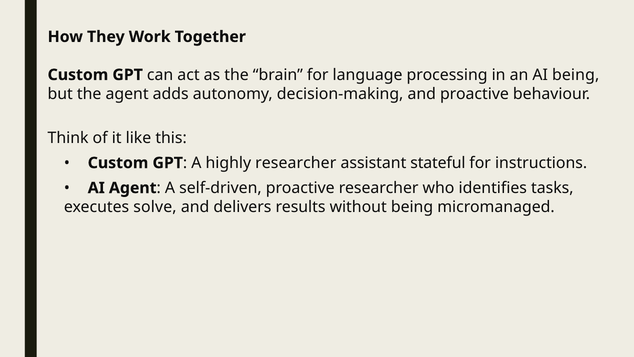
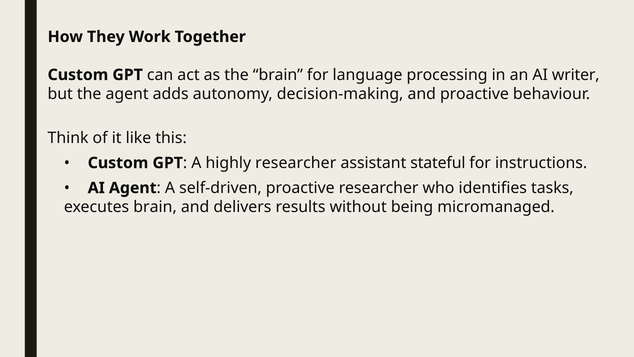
AI being: being -> writer
executes solve: solve -> brain
